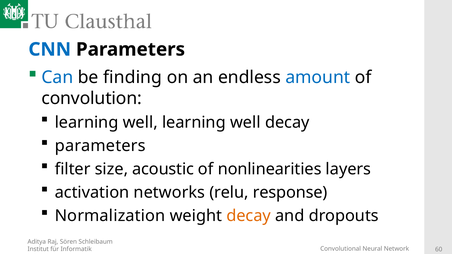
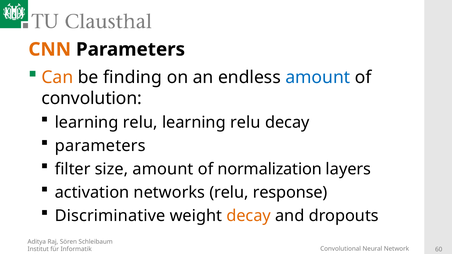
CNN colour: blue -> orange
Can colour: blue -> orange
well at (140, 123): well -> relu
well at (245, 123): well -> relu
size acoustic: acoustic -> amount
nonlinearities: nonlinearities -> normalization
Normalization: Normalization -> Discriminative
